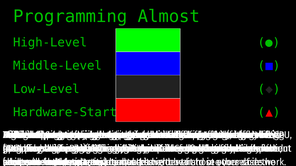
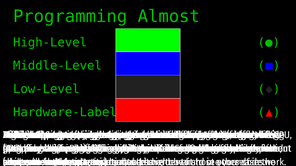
Hardware-Start: Hardware-Start -> Hardware-Label
